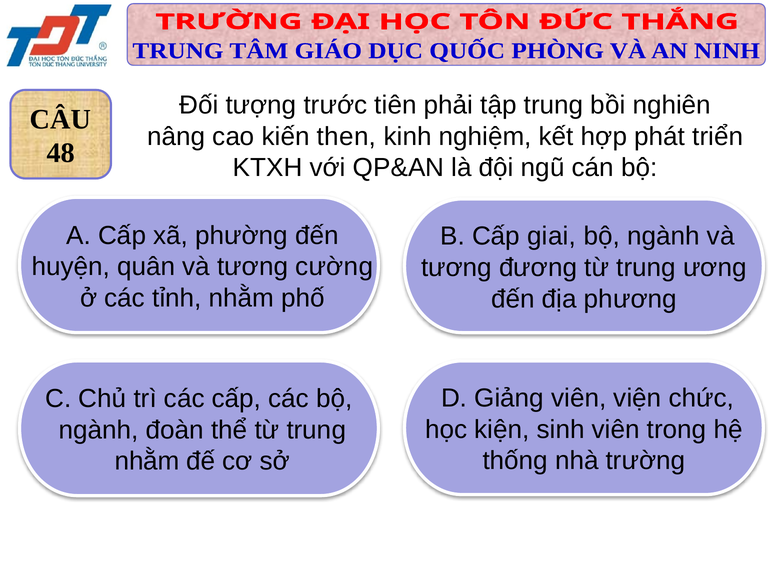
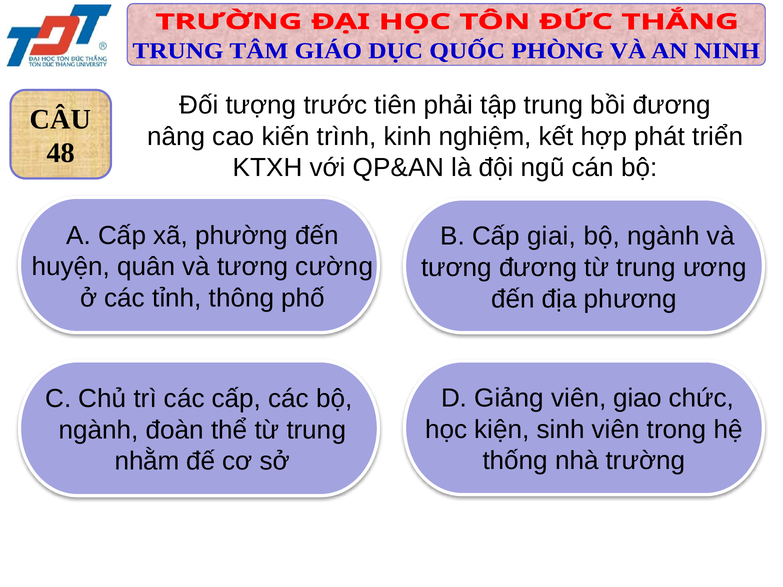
bồi nghiên: nghiên -> đương
then: then -> trình
tỉnh nhằm: nhằm -> thông
viện: viện -> giao
